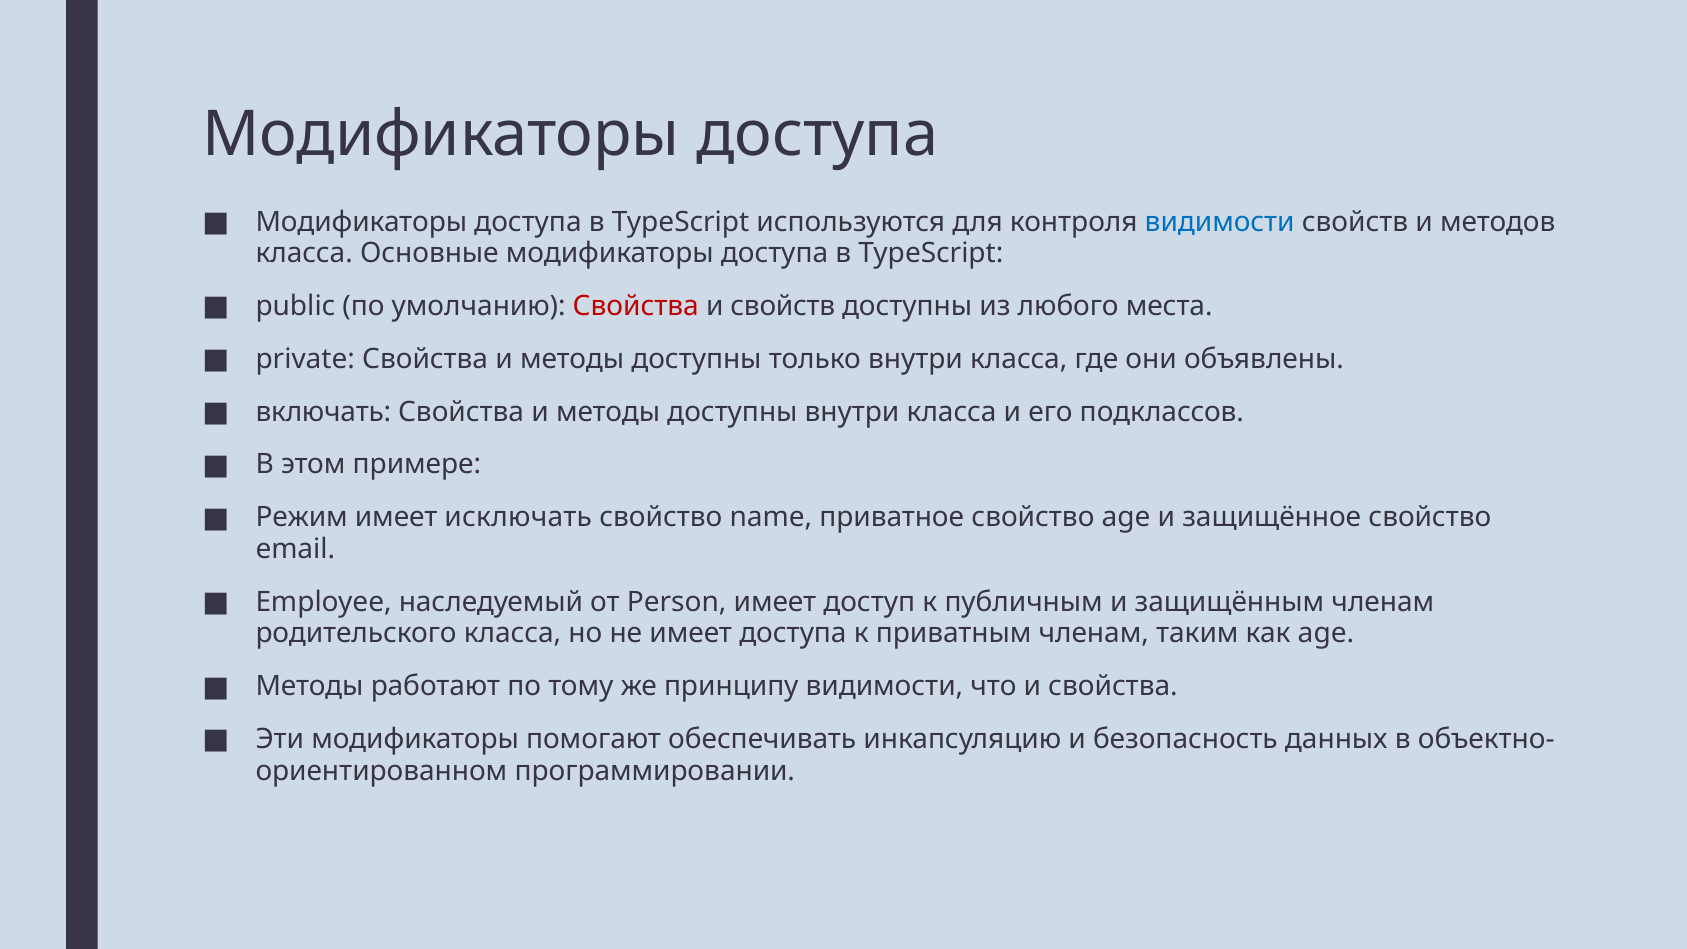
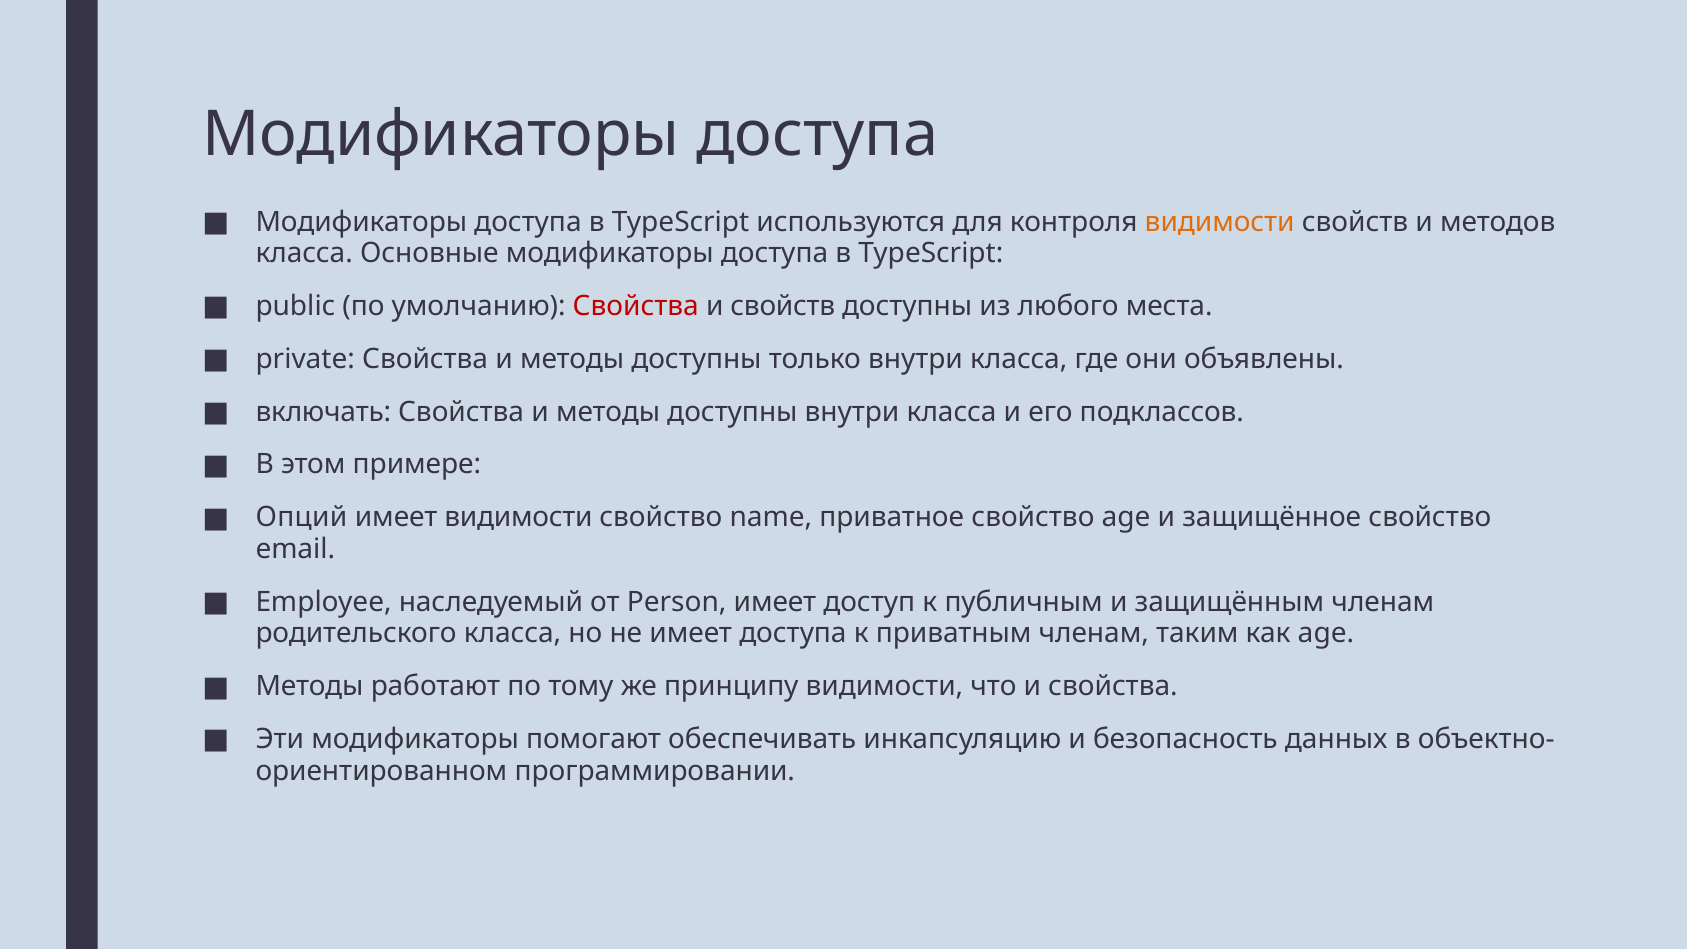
видимости at (1220, 222) colour: blue -> orange
Режим: Режим -> Опций
имеет исключать: исключать -> видимости
